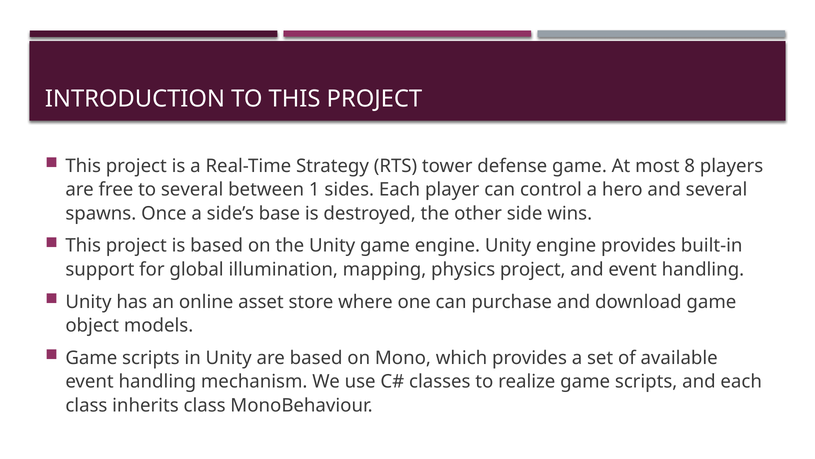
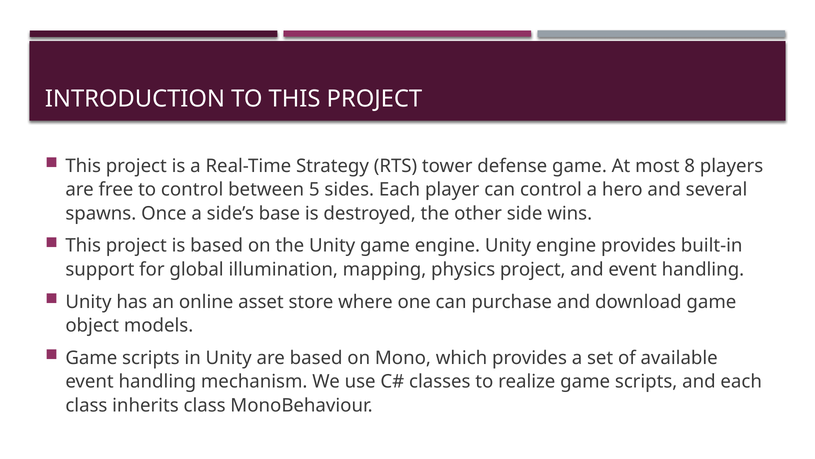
to several: several -> control
1: 1 -> 5
